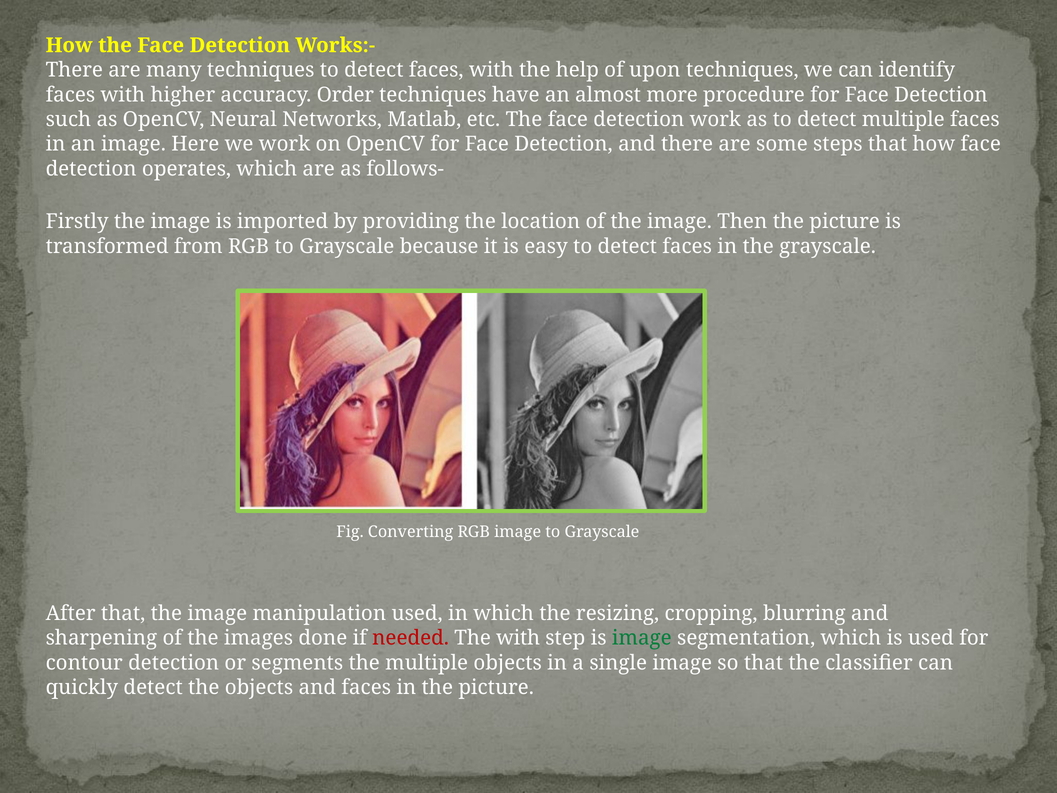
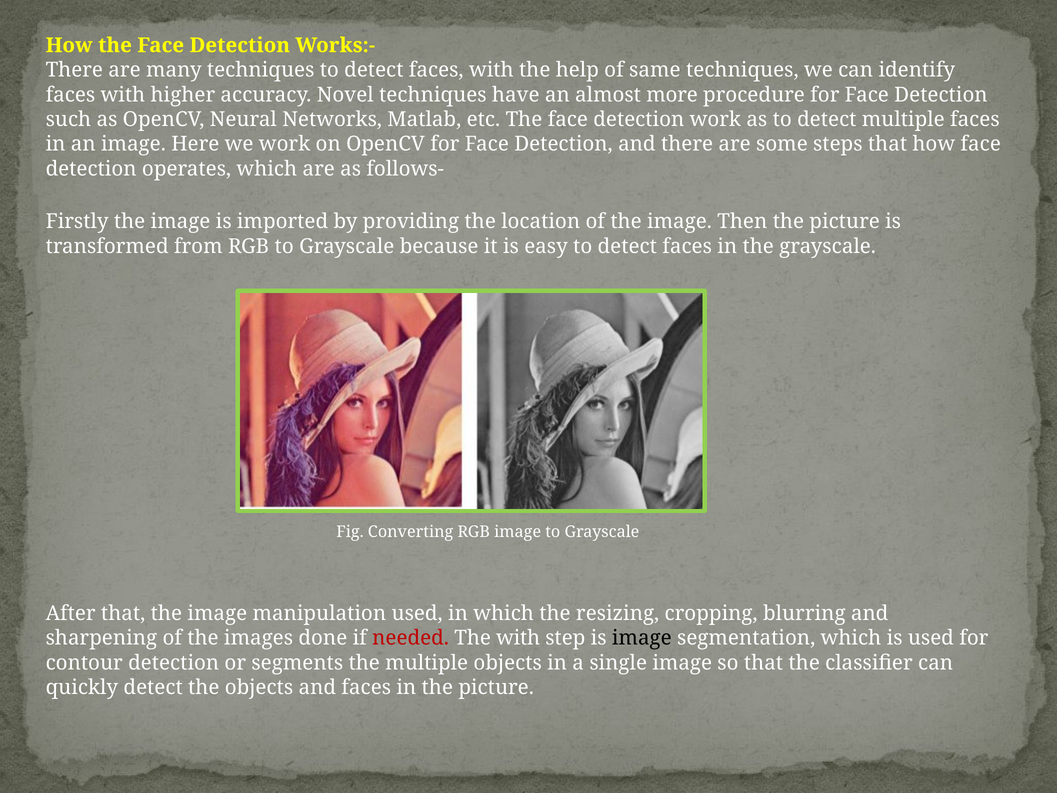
upon: upon -> same
Order: Order -> Novel
image at (642, 638) colour: green -> black
